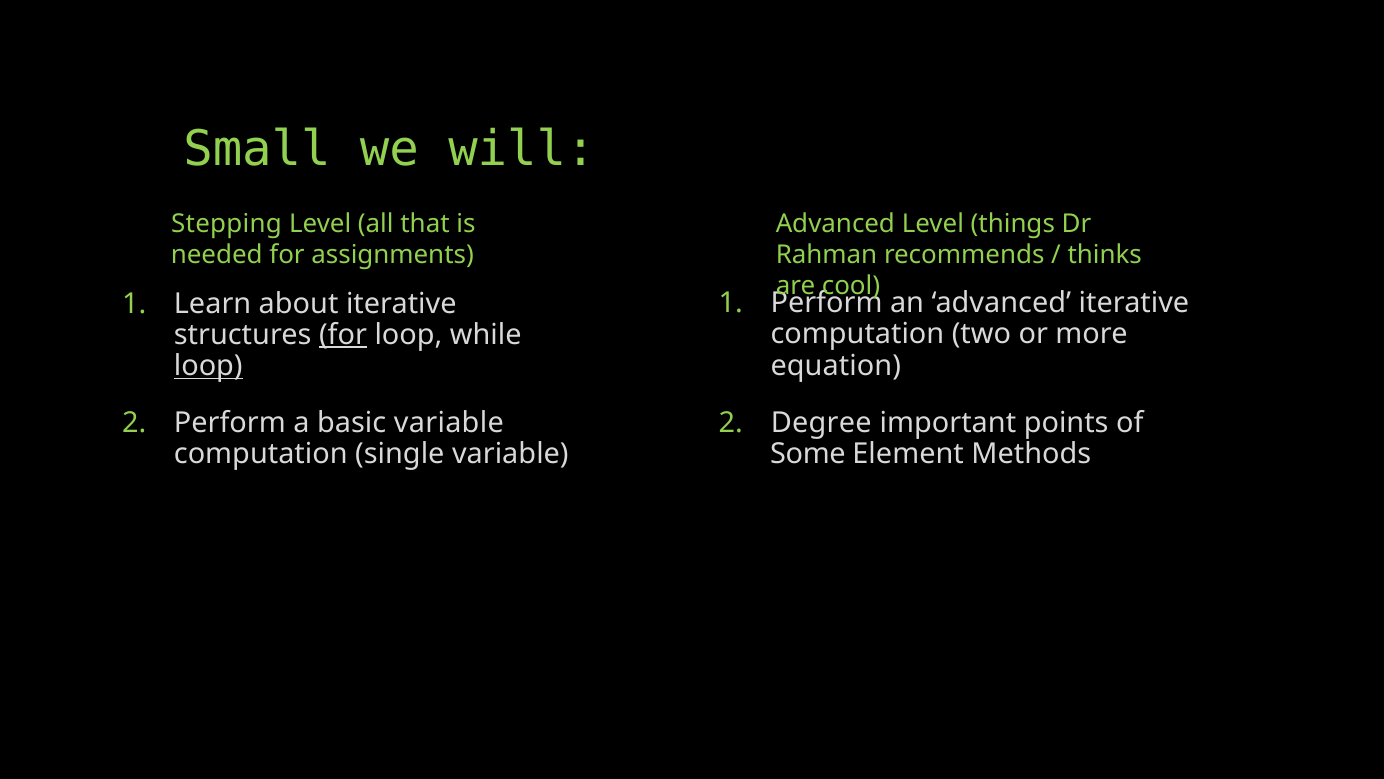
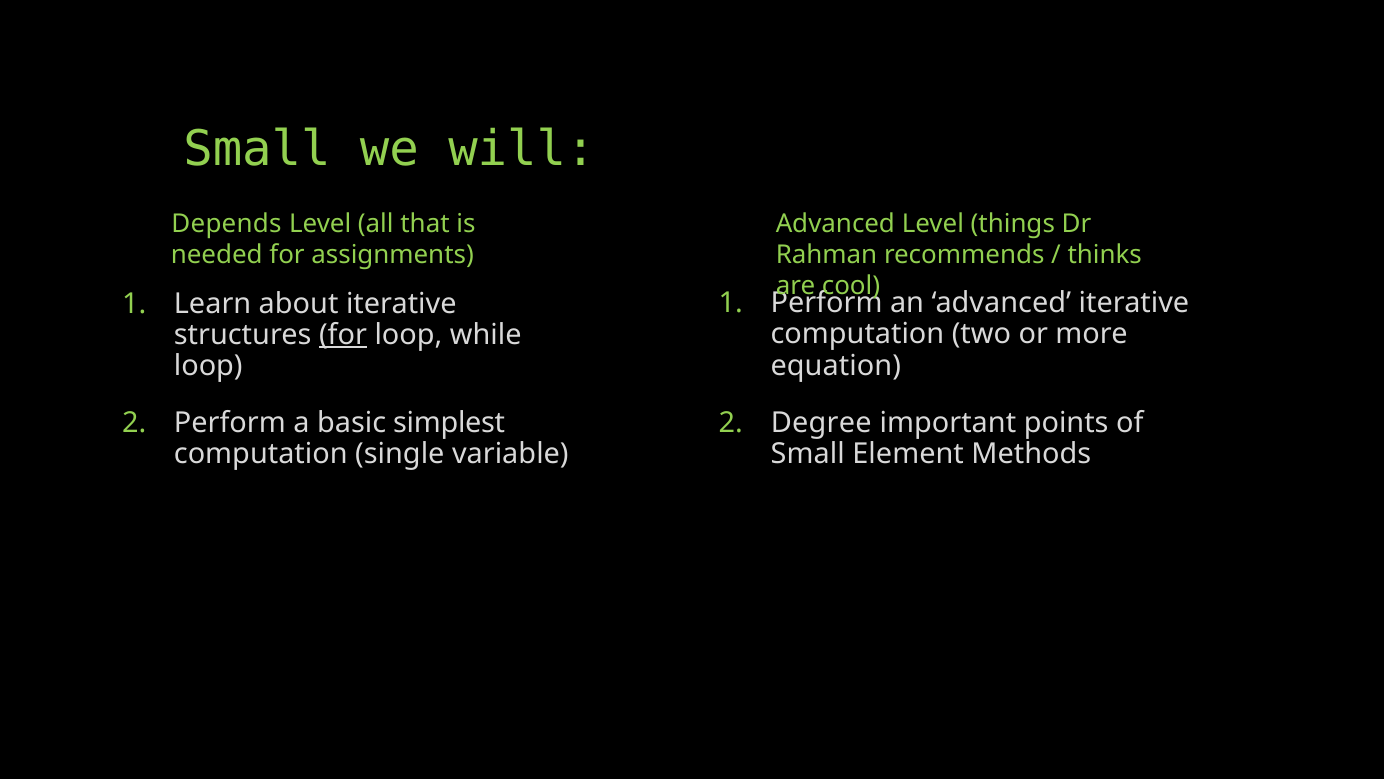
Stepping: Stepping -> Depends
loop at (208, 366) underline: present -> none
basic variable: variable -> simplest
Some at (808, 454): Some -> Small
